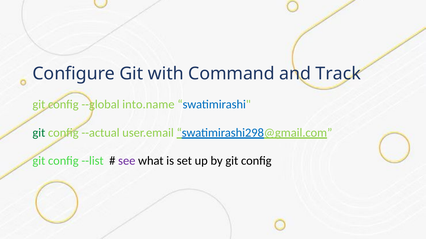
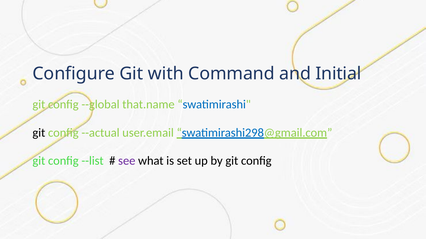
Track: Track -> Initial
into.name: into.name -> that.name
git at (39, 133) colour: green -> black
